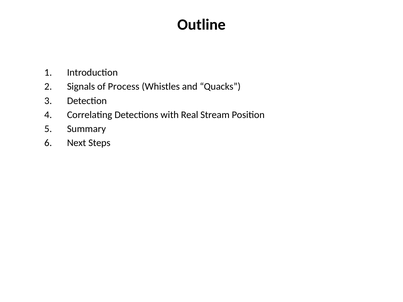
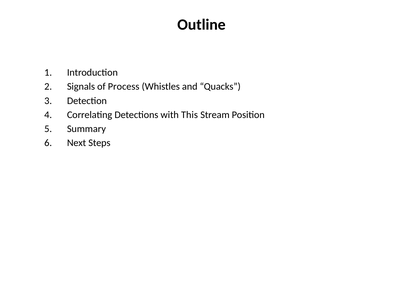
Real: Real -> This
